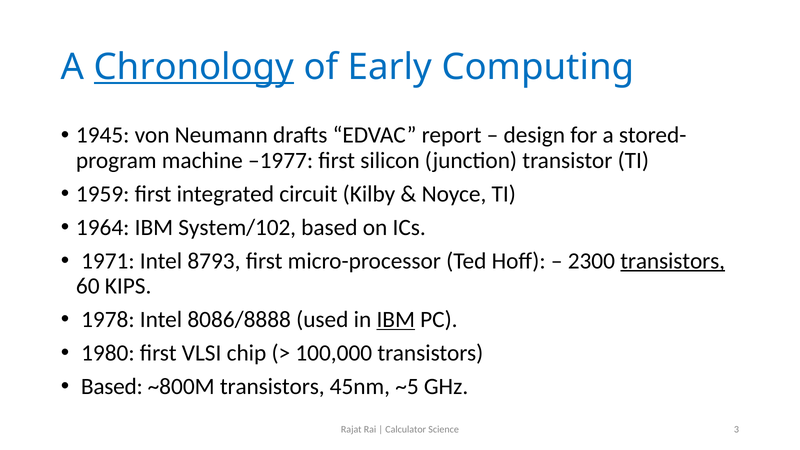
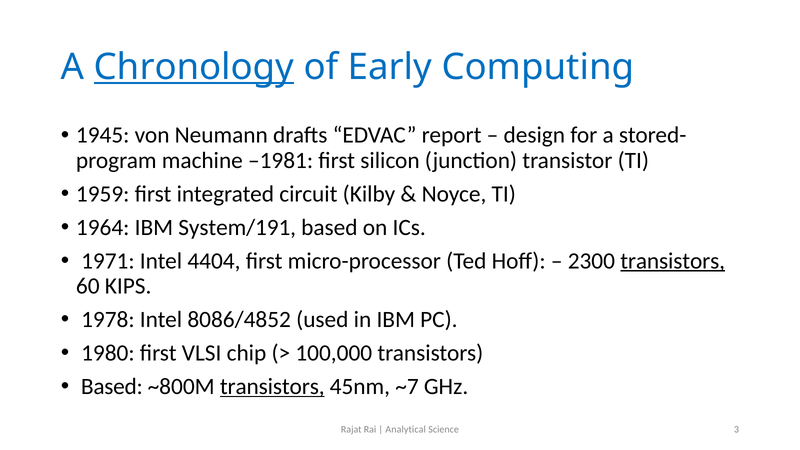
–1977: –1977 -> –1981
System/102: System/102 -> System/191
8793: 8793 -> 4404
8086/8888: 8086/8888 -> 8086/4852
IBM at (396, 320) underline: present -> none
transistors at (272, 386) underline: none -> present
~5: ~5 -> ~7
Calculator: Calculator -> Analytical
